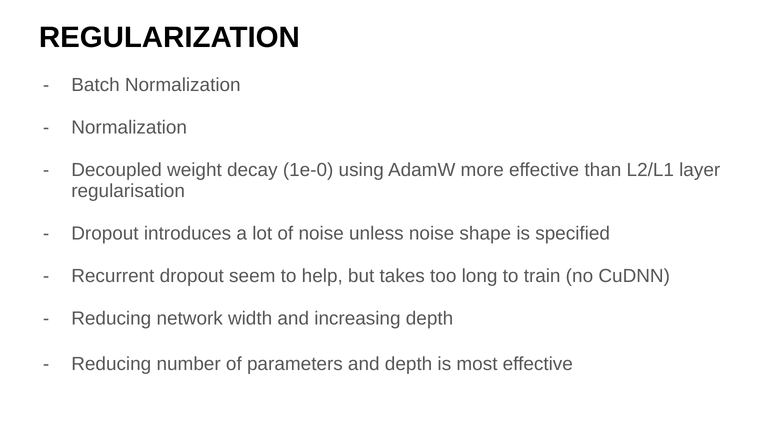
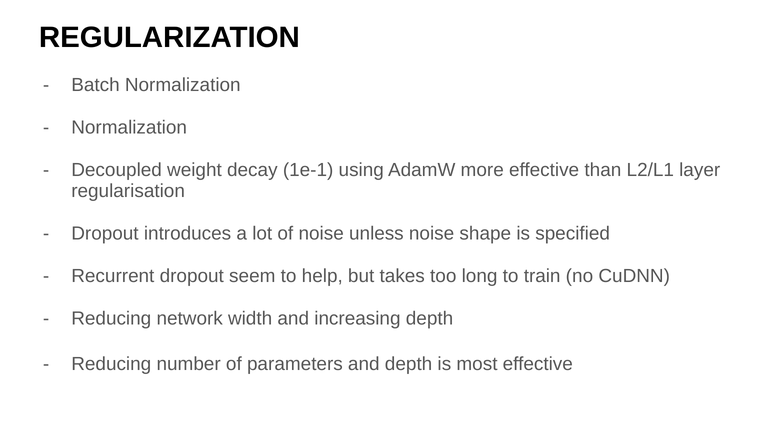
1e-0: 1e-0 -> 1e-1
